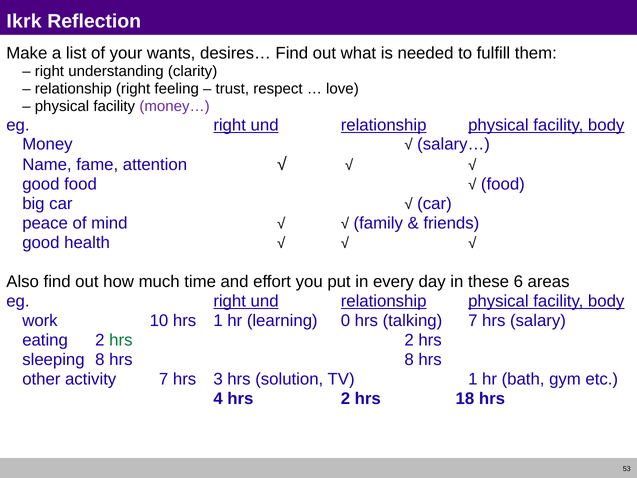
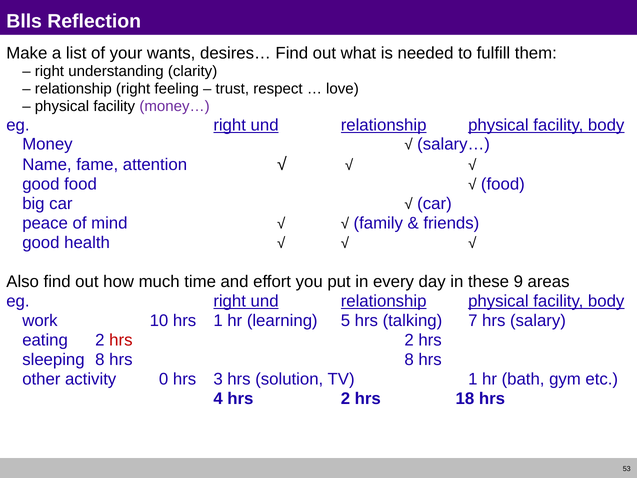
Ikrk: Ikrk -> Blls
6: 6 -> 9
0: 0 -> 5
hrs at (121, 340) colour: green -> red
activity 7: 7 -> 0
